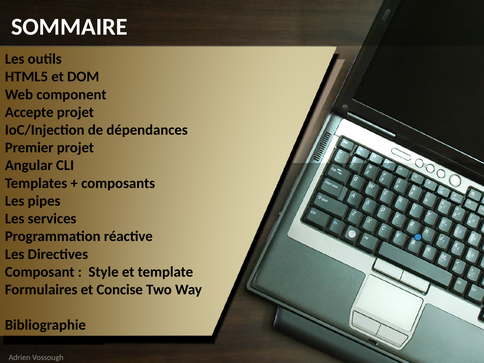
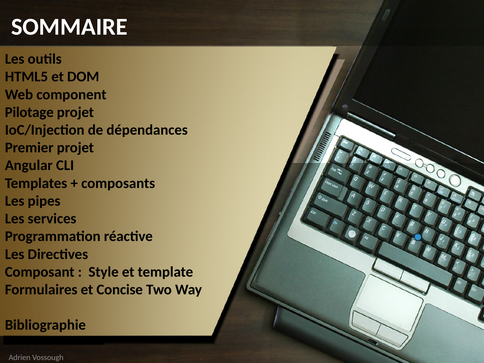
Accepte: Accepte -> Pilotage
